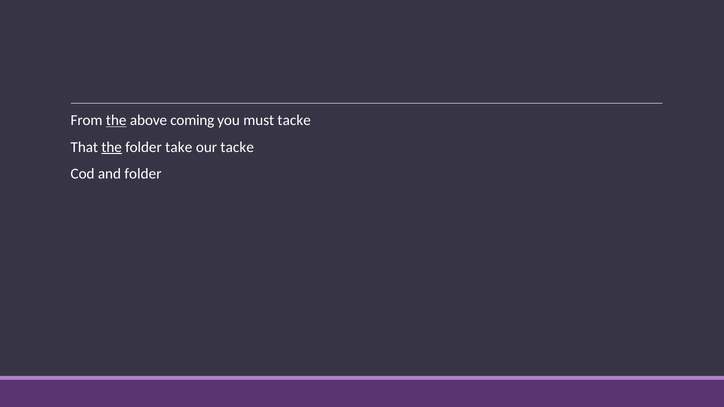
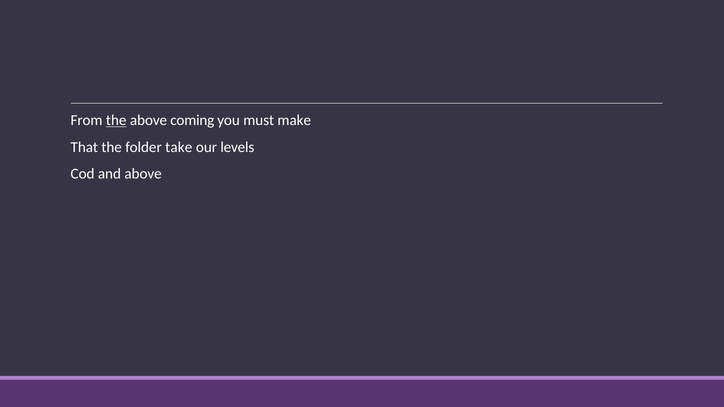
must tacke: tacke -> make
the at (112, 147) underline: present -> none
our tacke: tacke -> levels
and folder: folder -> above
